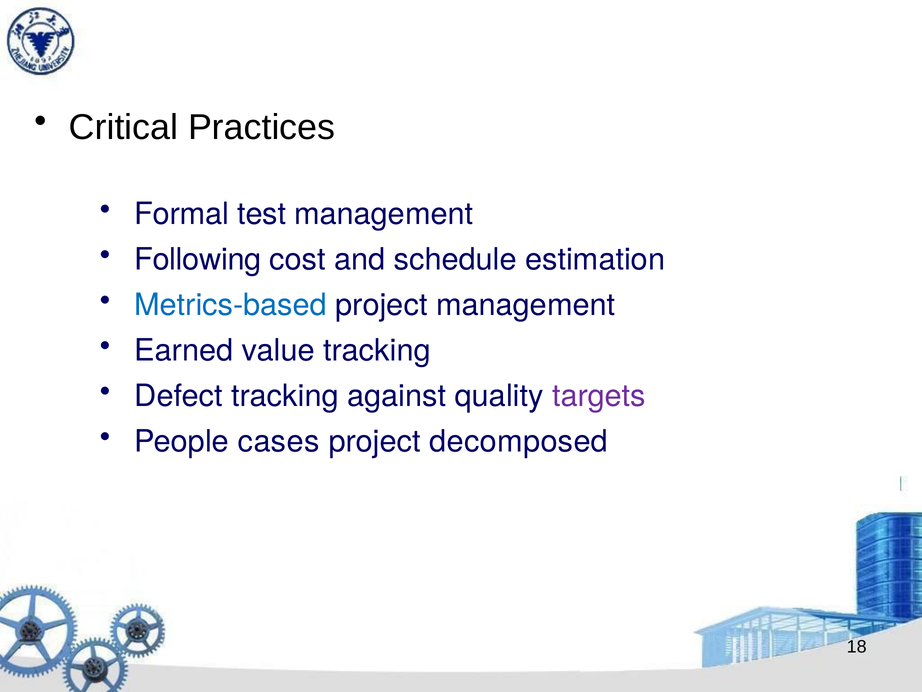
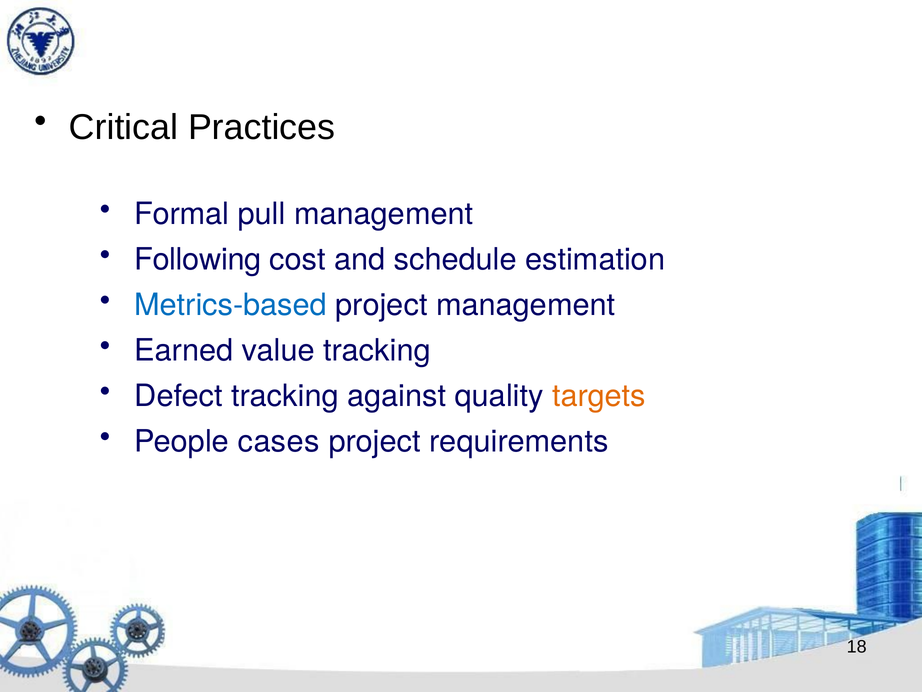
test: test -> pull
targets colour: purple -> orange
decomposed: decomposed -> requirements
